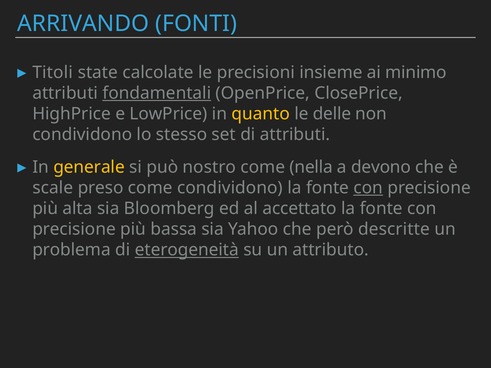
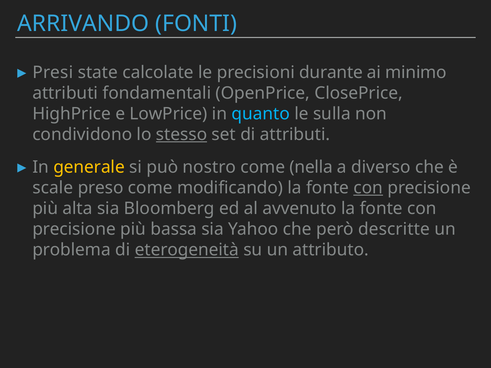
Titoli: Titoli -> Presi
insieme: insieme -> durante
fondamentali underline: present -> none
quanto colour: yellow -> light blue
delle: delle -> sulla
stesso underline: none -> present
devono: devono -> diverso
come condividono: condividono -> modificando
accettato: accettato -> avvenuto
